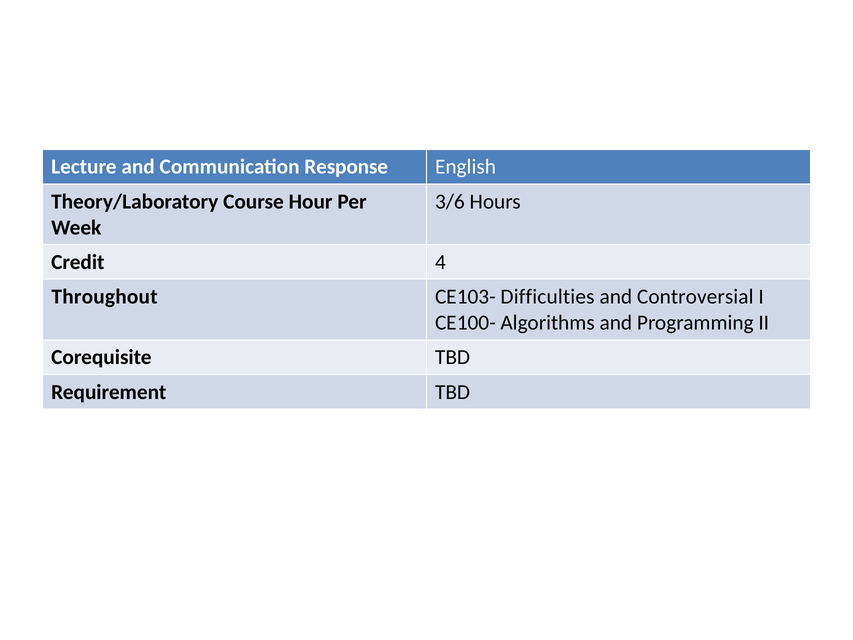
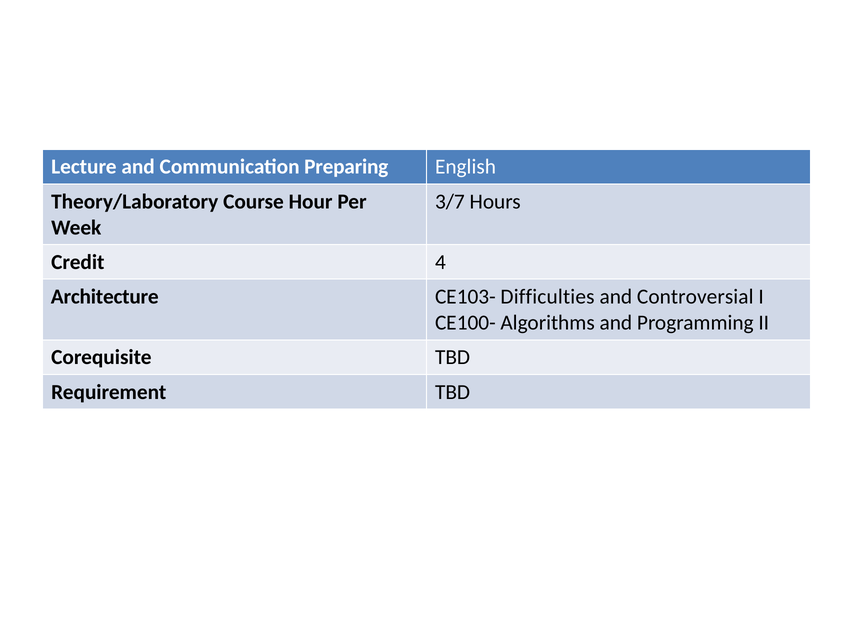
Response: Response -> Preparing
3/6: 3/6 -> 3/7
Throughout: Throughout -> Architecture
